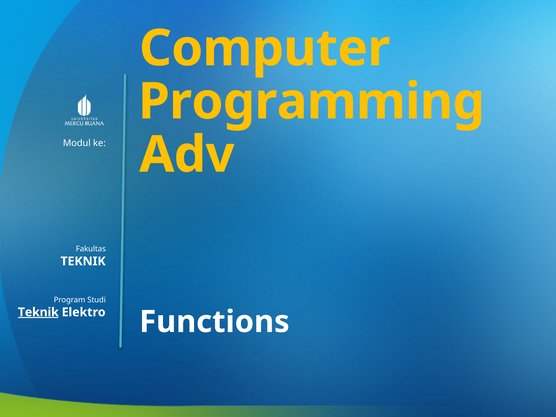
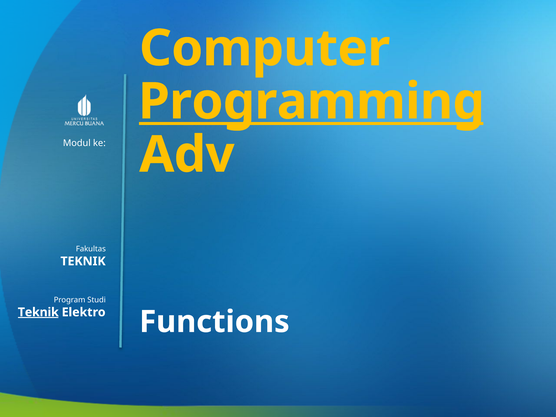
Programming underline: none -> present
